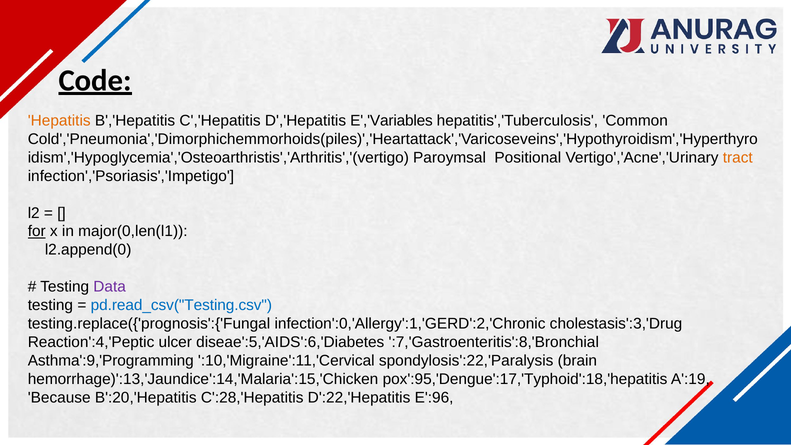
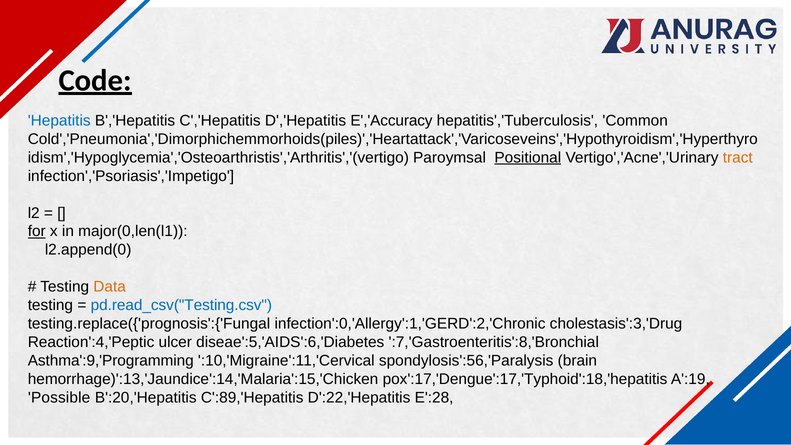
Hepatitis colour: orange -> blue
E','Variables: E','Variables -> E','Accuracy
Positional underline: none -> present
Data colour: purple -> orange
spondylosis':22,'Paralysis: spondylosis':22,'Paralysis -> spondylosis':56,'Paralysis
pox':95,'Dengue':17,'Typhoid':18,'hepatitis: pox':95,'Dengue':17,'Typhoid':18,'hepatitis -> pox':17,'Dengue':17,'Typhoid':18,'hepatitis
Because: Because -> Possible
C':28,'Hepatitis: C':28,'Hepatitis -> C':89,'Hepatitis
E':96: E':96 -> E':28
